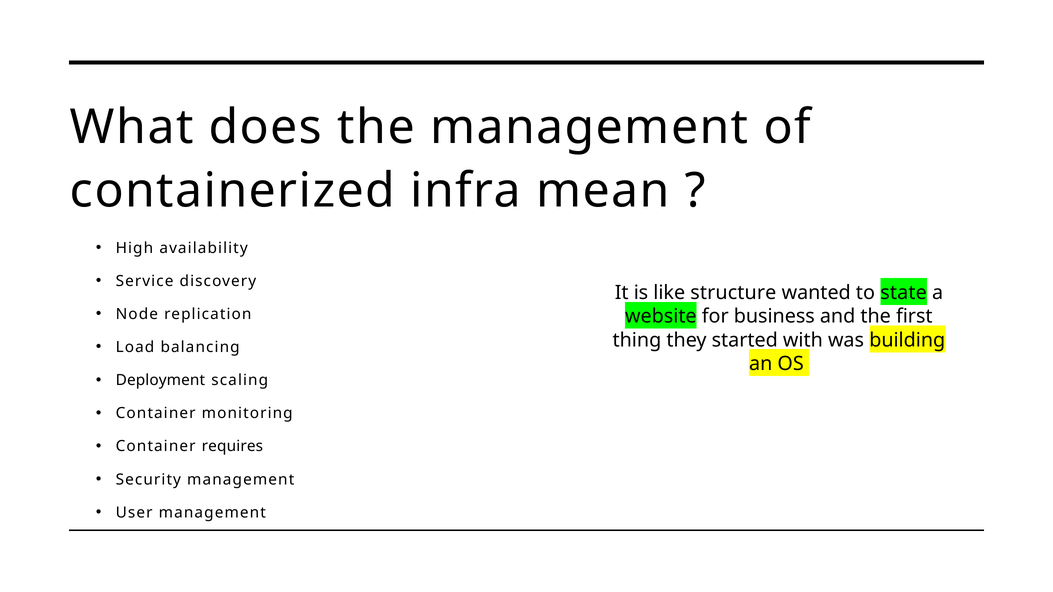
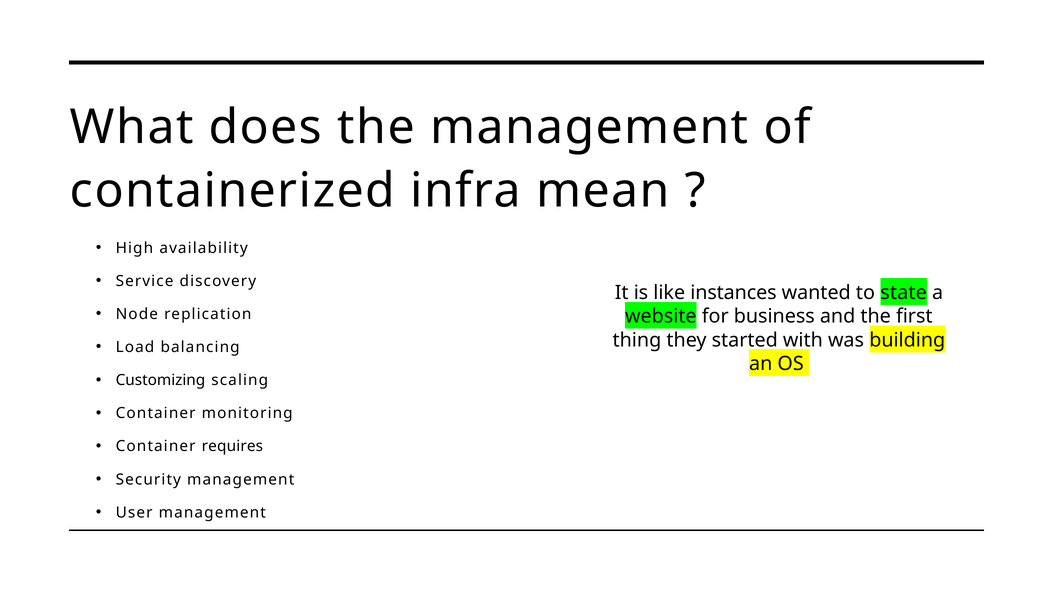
structure: structure -> instances
Deployment: Deployment -> Customizing
